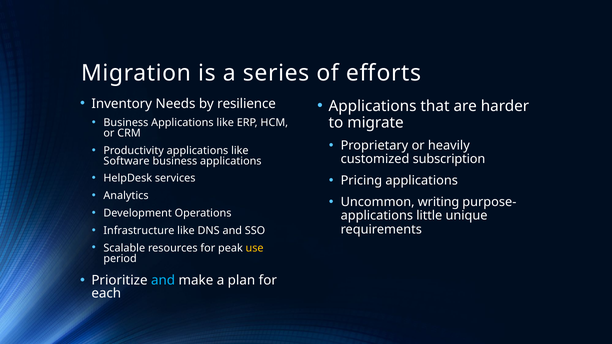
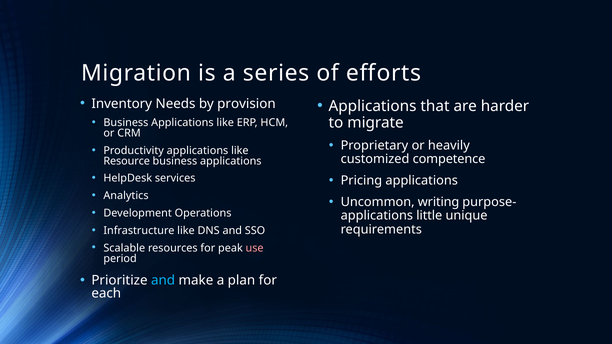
resilience: resilience -> provision
subscription: subscription -> competence
Software: Software -> Resource
use colour: yellow -> pink
